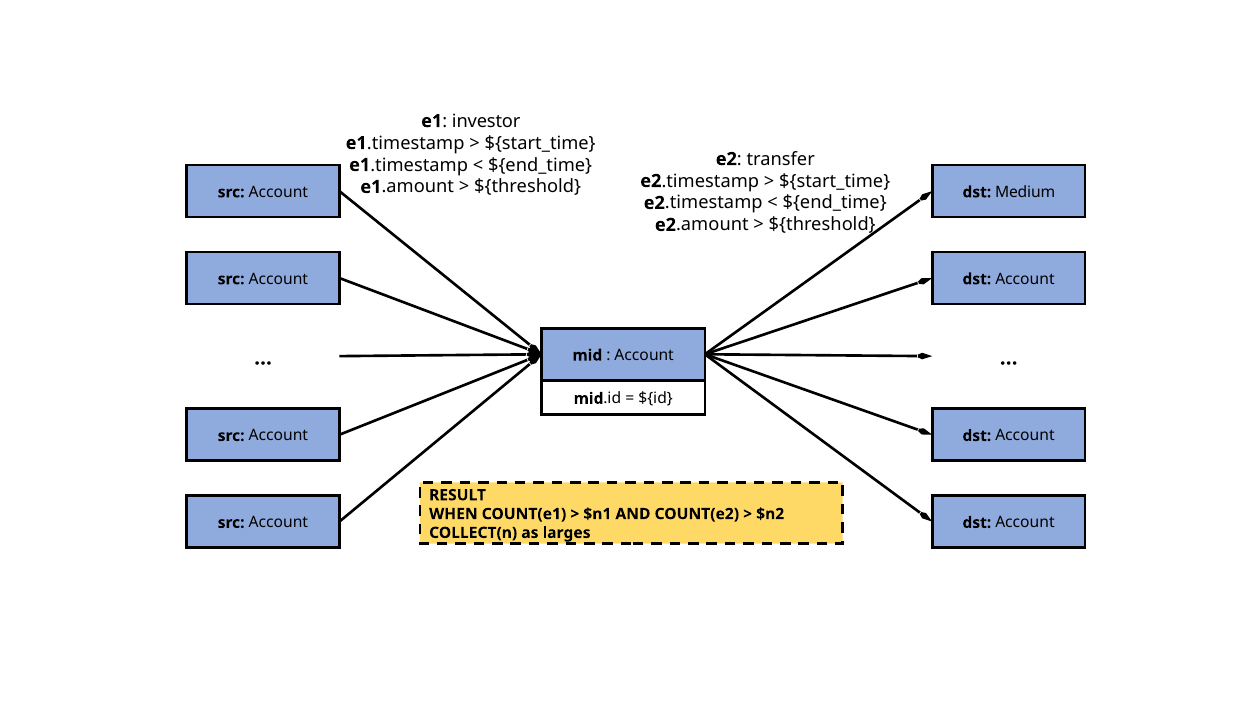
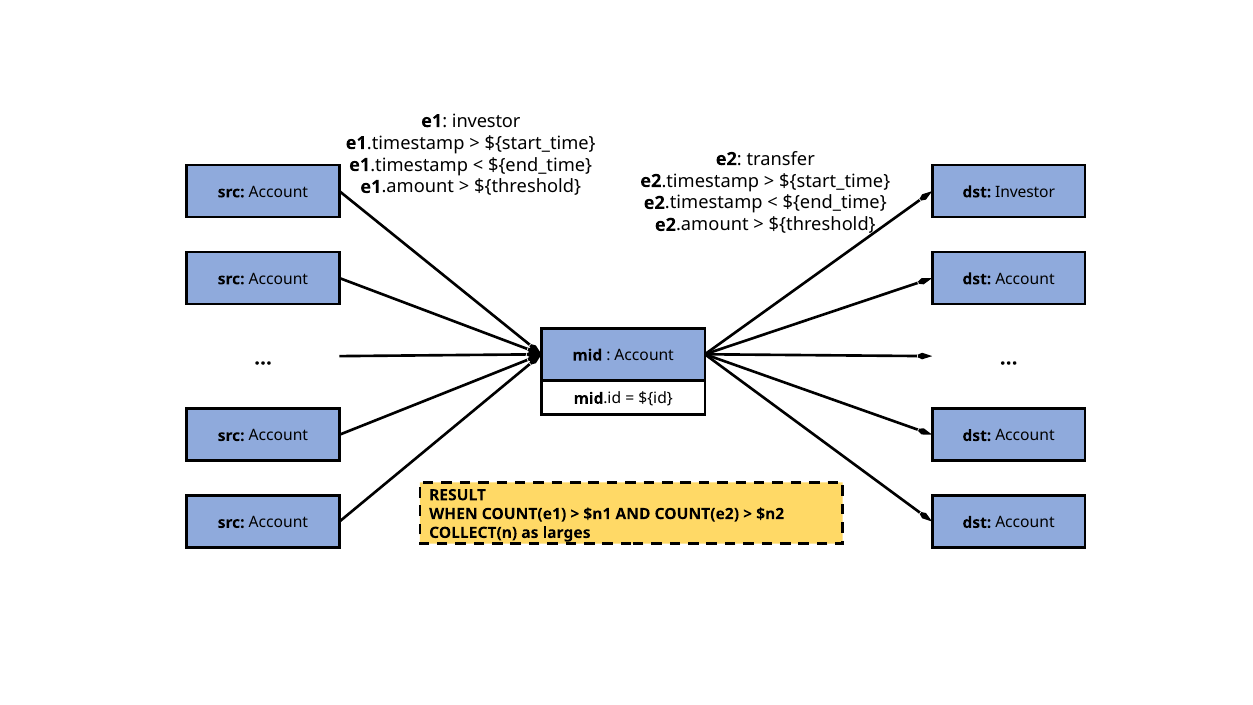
dst Medium: Medium -> Investor
